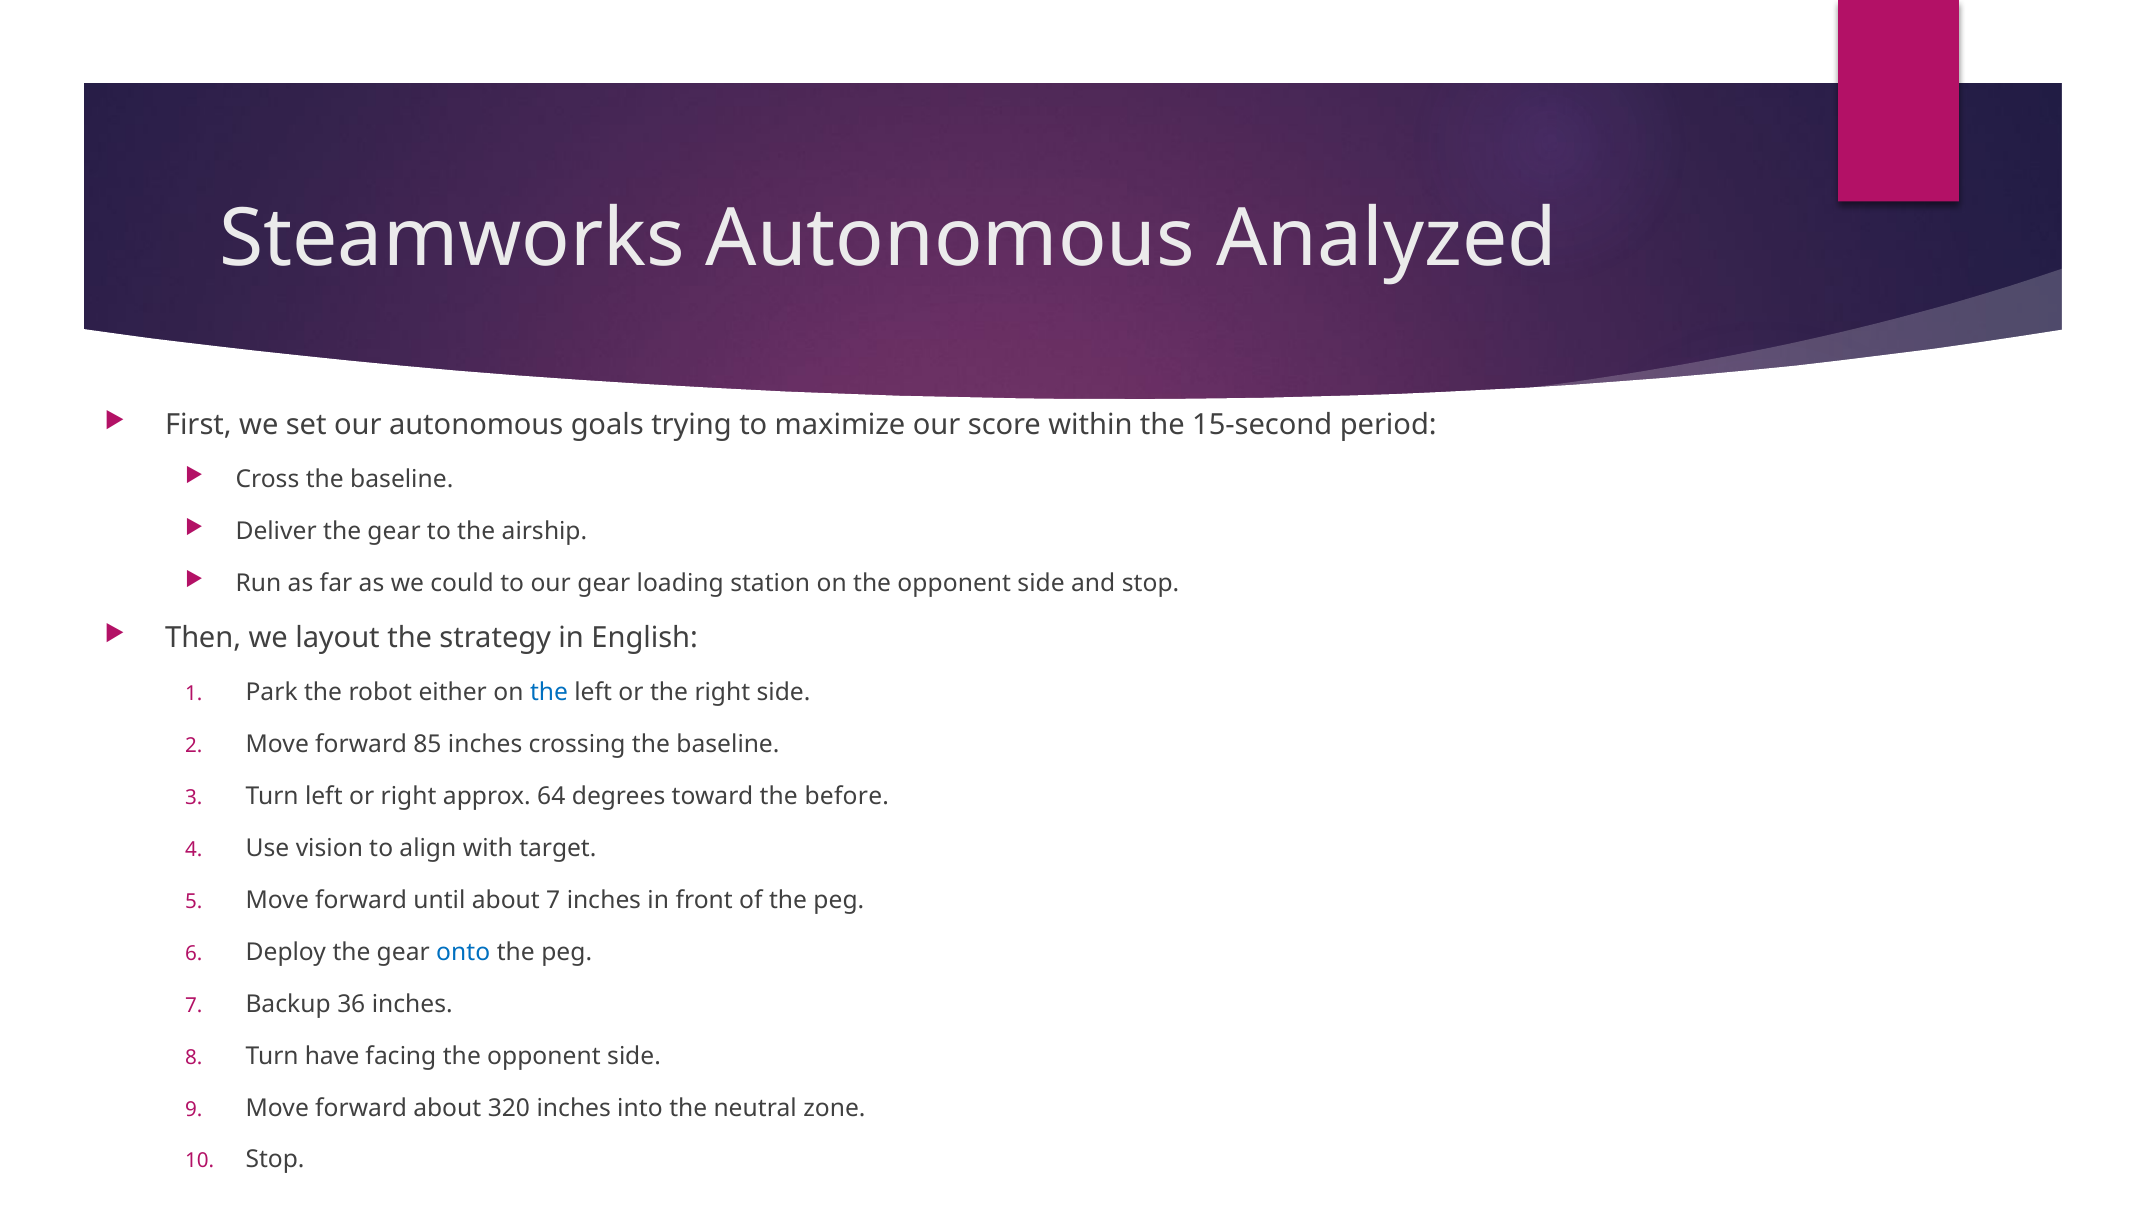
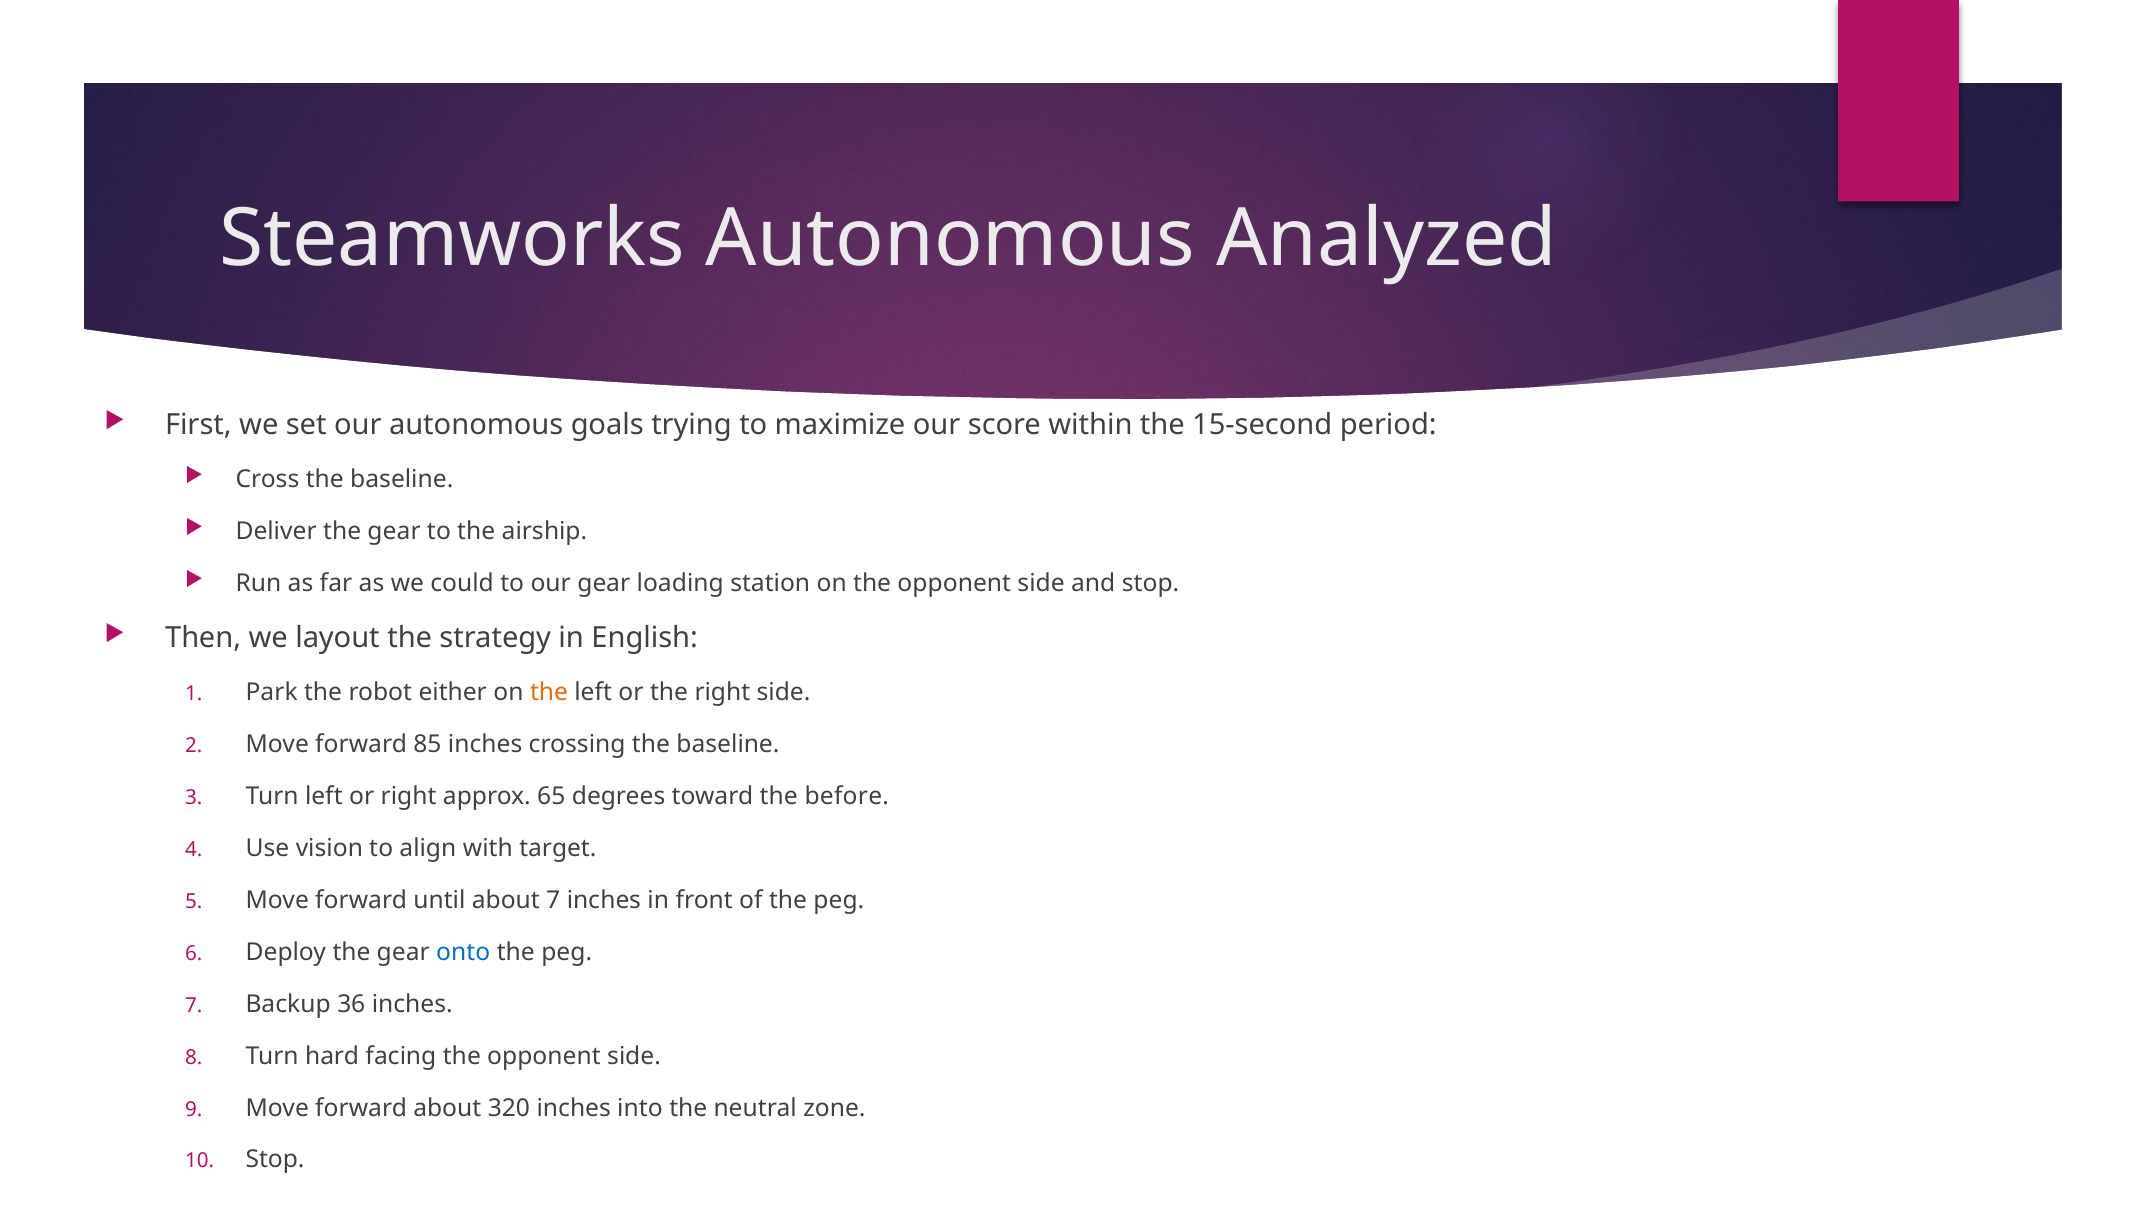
the at (549, 692) colour: blue -> orange
64: 64 -> 65
have: have -> hard
